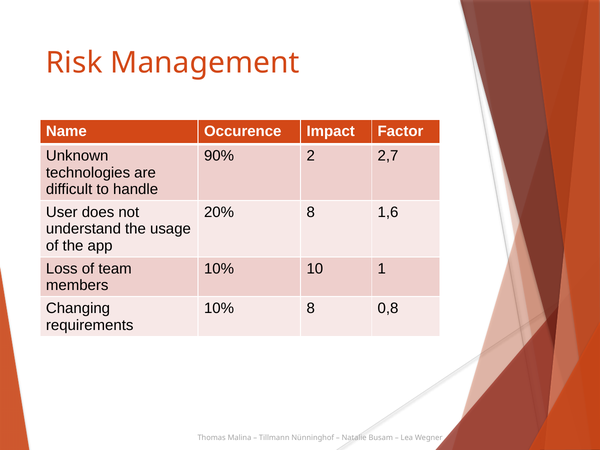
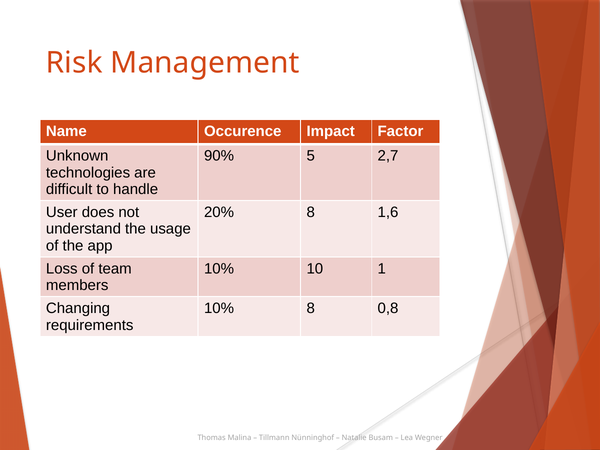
2: 2 -> 5
